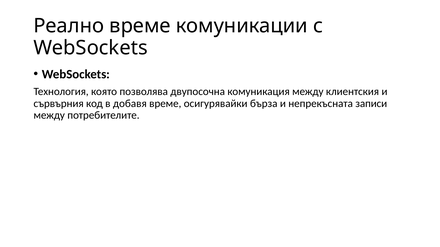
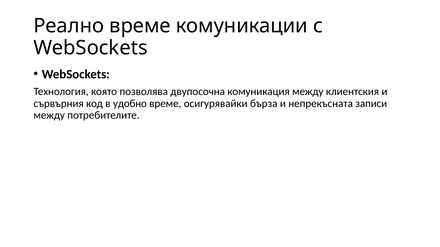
добавя: добавя -> удобно
